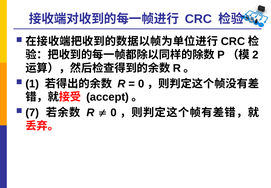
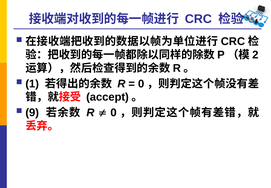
7: 7 -> 9
